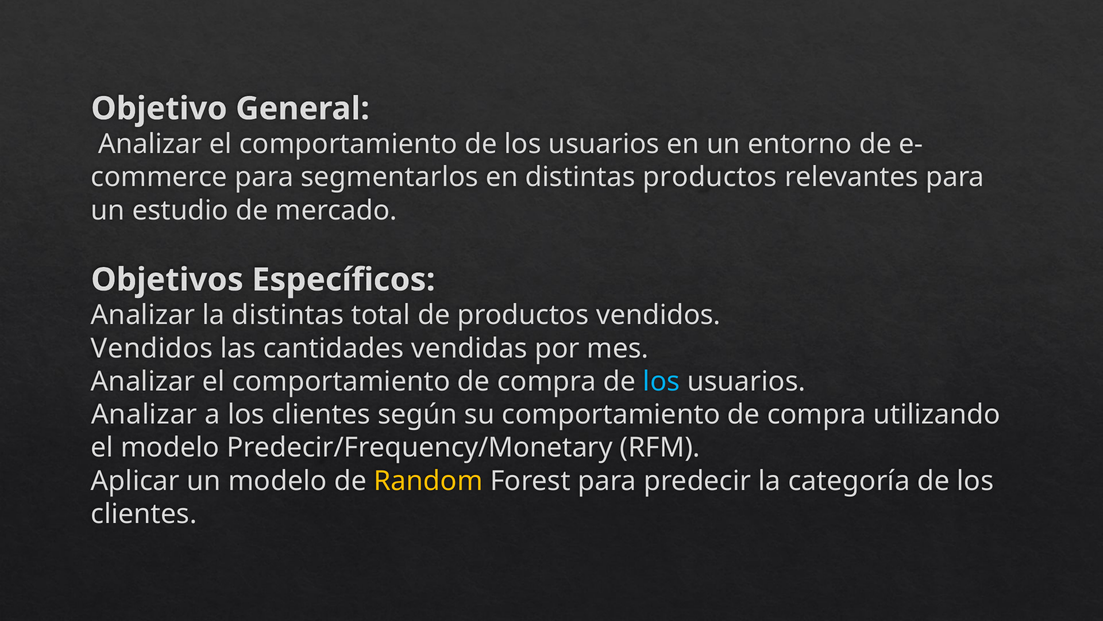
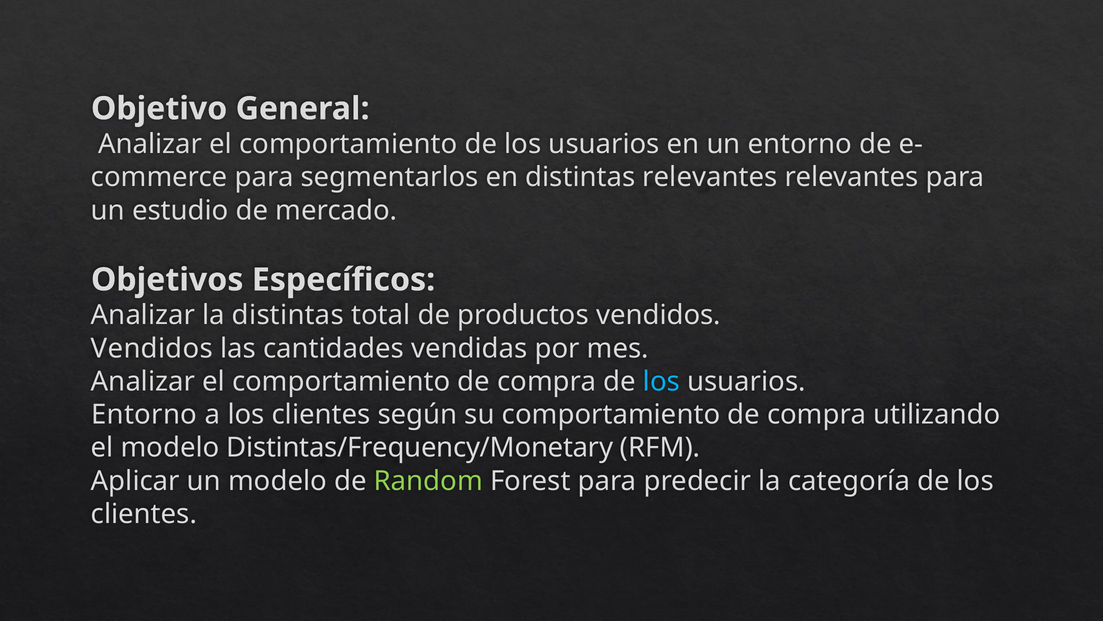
distintas productos: productos -> relevantes
Analizar at (144, 414): Analizar -> Entorno
Predecir/Frequency/Monetary: Predecir/Frequency/Monetary -> Distintas/Frequency/Monetary
Random colour: yellow -> light green
